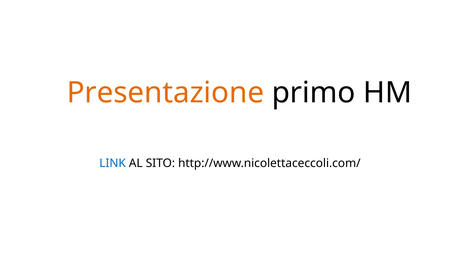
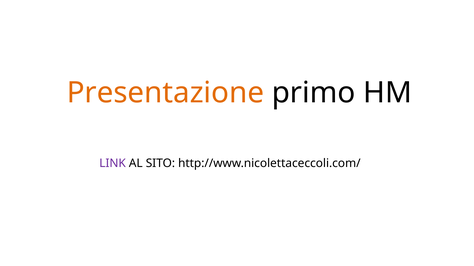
LINK colour: blue -> purple
